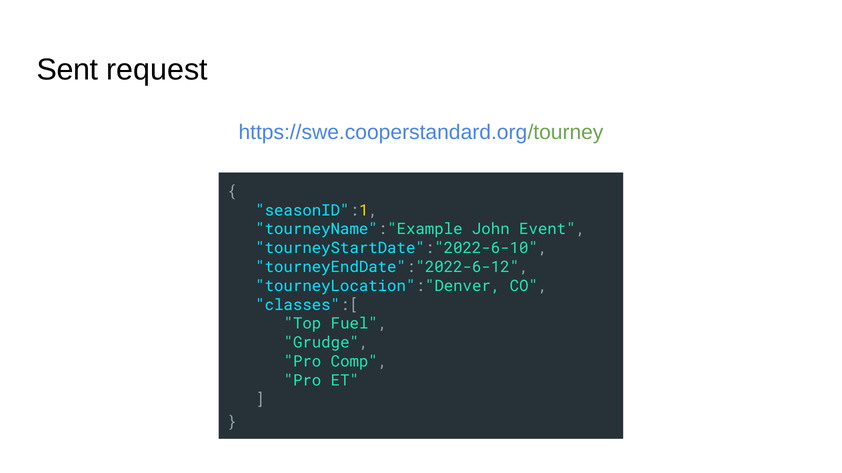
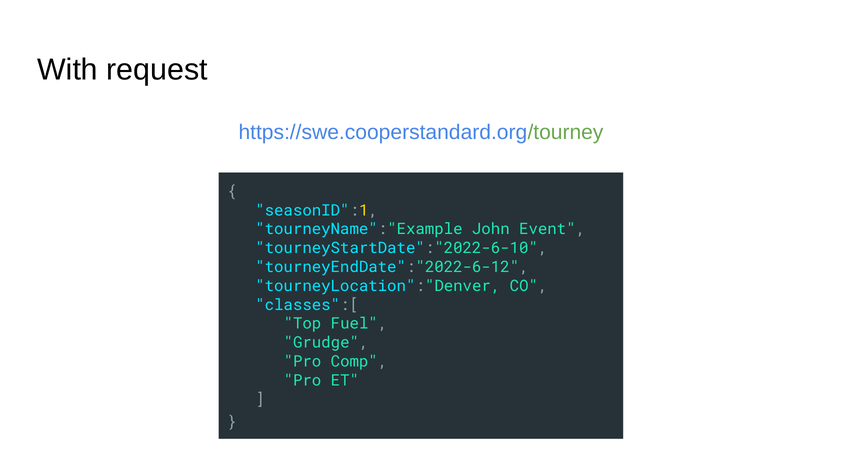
Sent: Sent -> With
